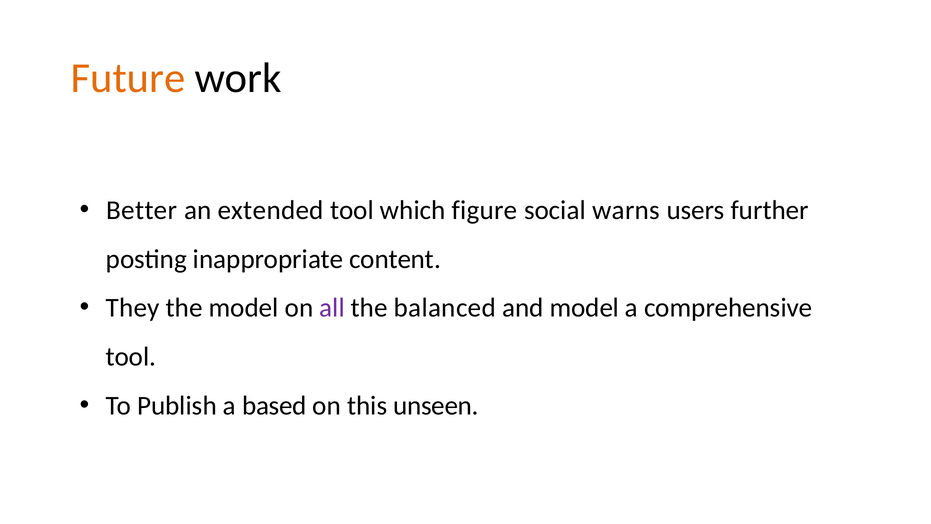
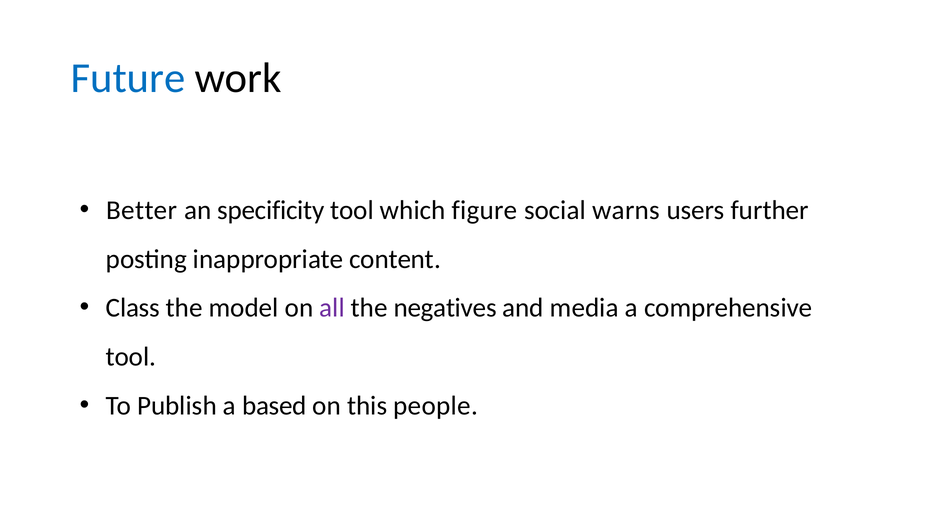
Future colour: orange -> blue
extended: extended -> specificity
They: They -> Class
balanced: balanced -> negatives
and model: model -> media
unseen: unseen -> people
